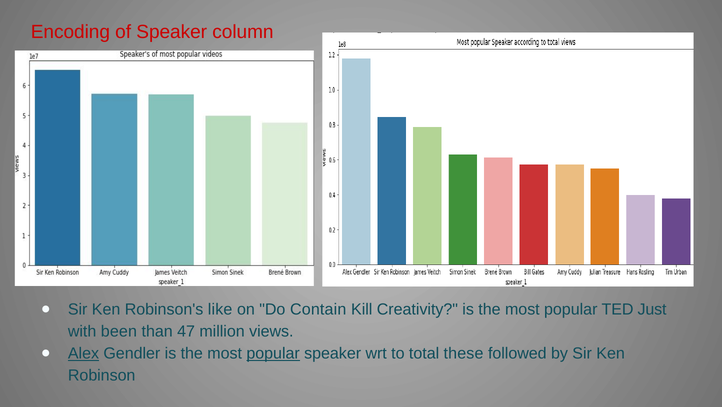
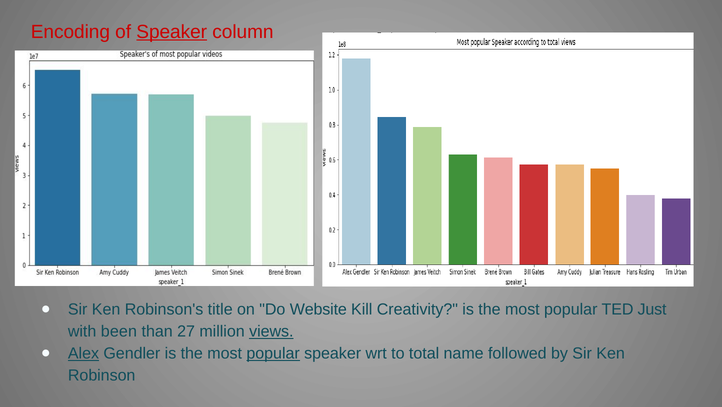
Speaker at (172, 32) underline: none -> present
like: like -> title
Contain: Contain -> Website
47: 47 -> 27
views underline: none -> present
these: these -> name
